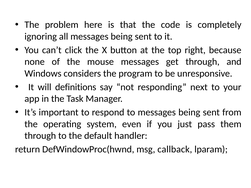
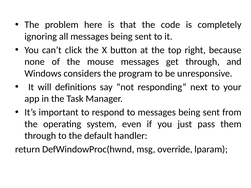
callback: callback -> override
